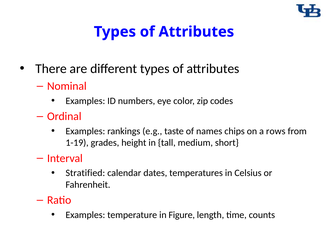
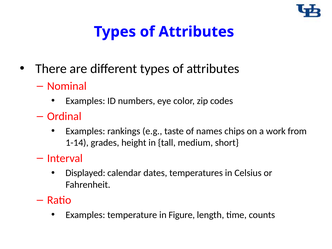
rows: rows -> work
1-19: 1-19 -> 1-14
Stratified: Stratified -> Displayed
